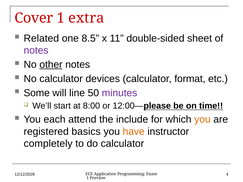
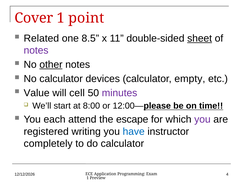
extra: extra -> point
sheet underline: none -> present
format: format -> empty
Some: Some -> Value
line: line -> cell
include: include -> escape
you at (202, 120) colour: orange -> purple
basics: basics -> writing
have colour: orange -> blue
